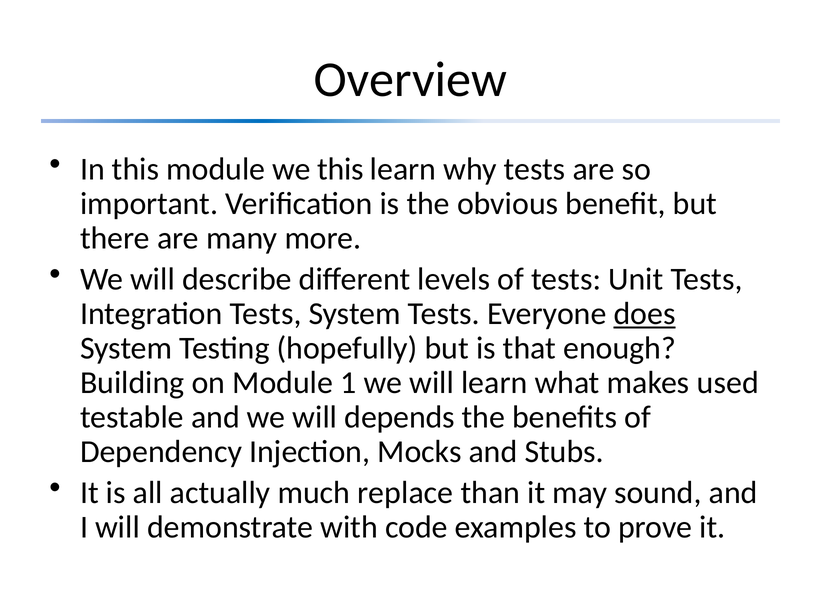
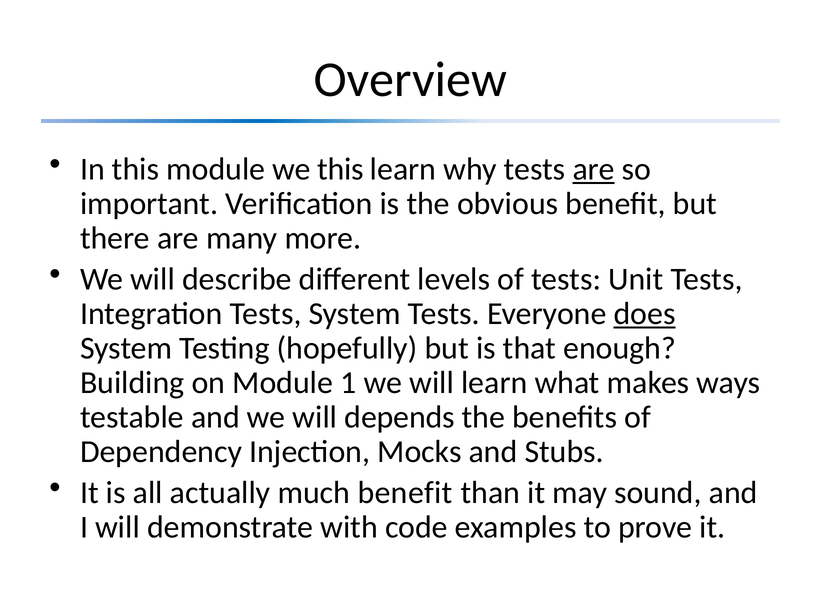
are at (594, 169) underline: none -> present
used: used -> ways
much replace: replace -> benefit
